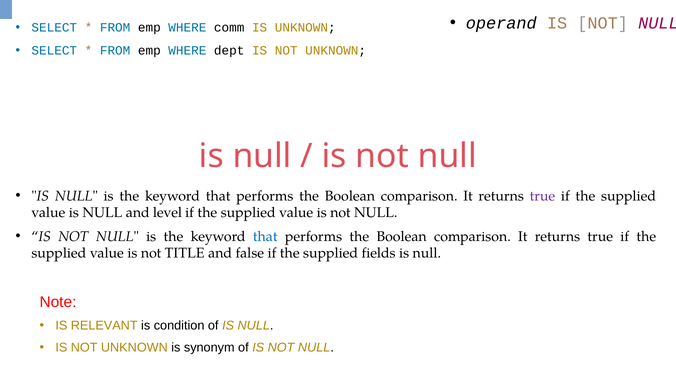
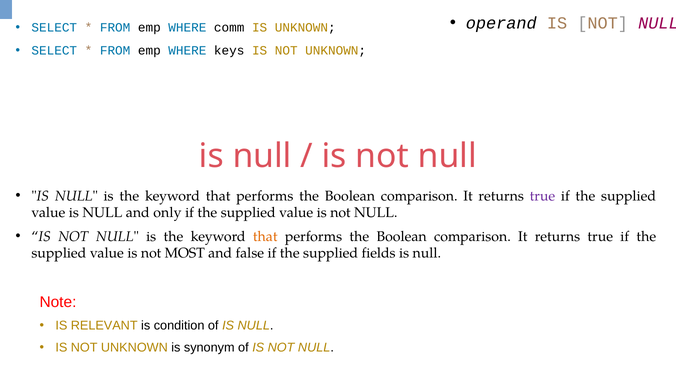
dept: dept -> keys
level: level -> only
that at (265, 237) colour: blue -> orange
TITLE: TITLE -> MOST
